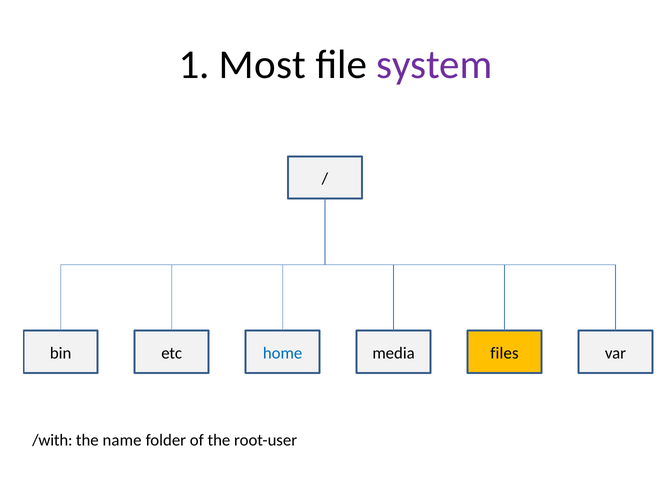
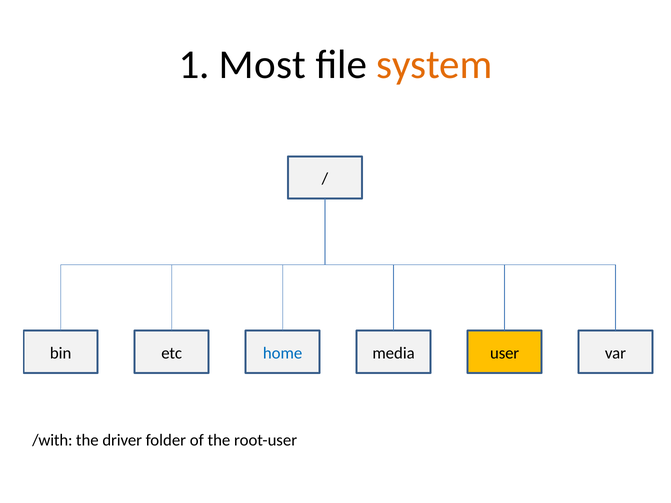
system colour: purple -> orange
files: files -> user
name: name -> driver
